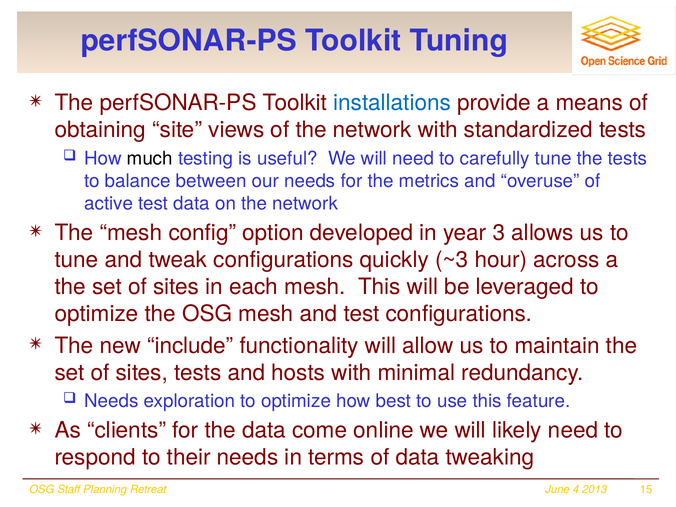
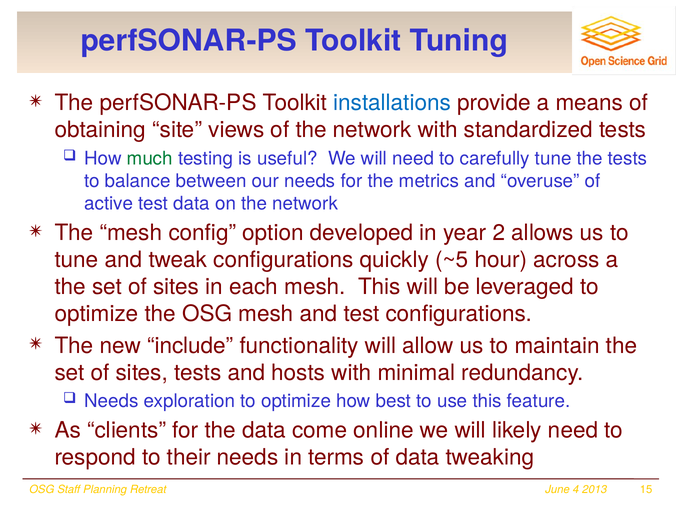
much colour: black -> green
3: 3 -> 2
~3: ~3 -> ~5
